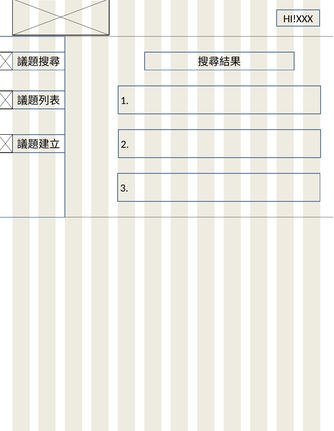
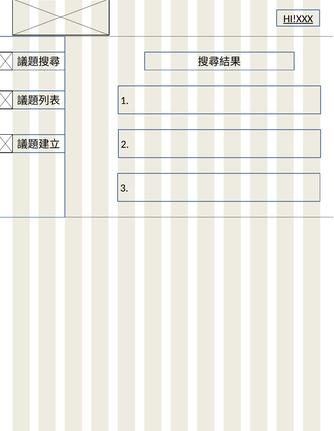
HI!XXX underline: none -> present
